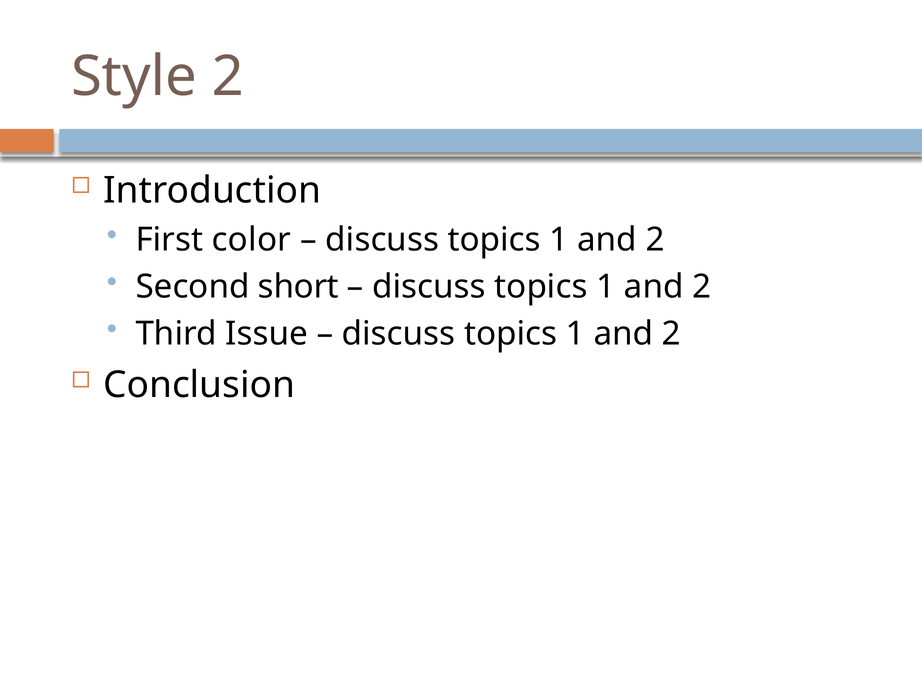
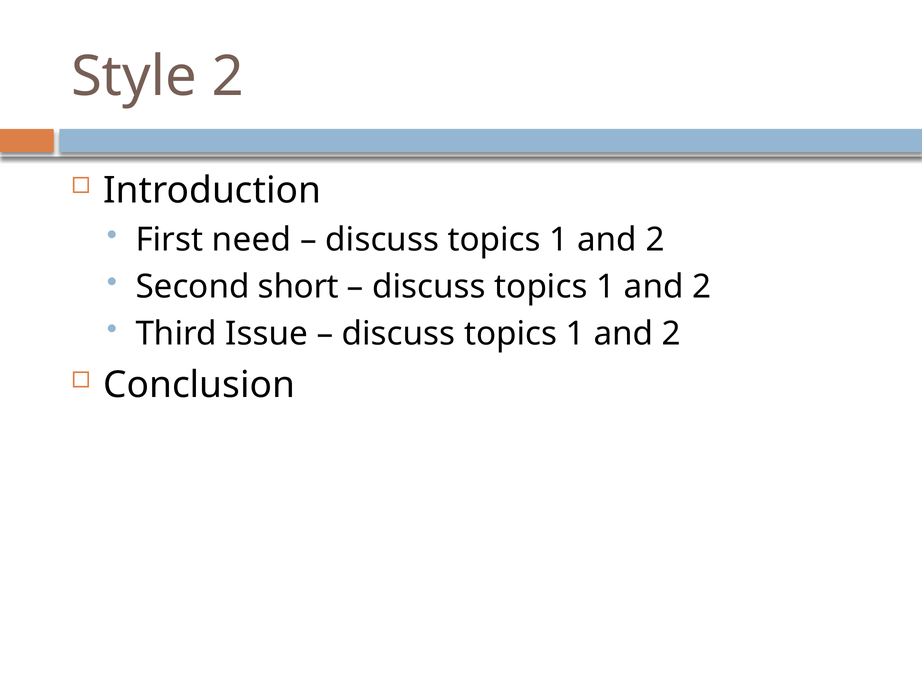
color: color -> need
